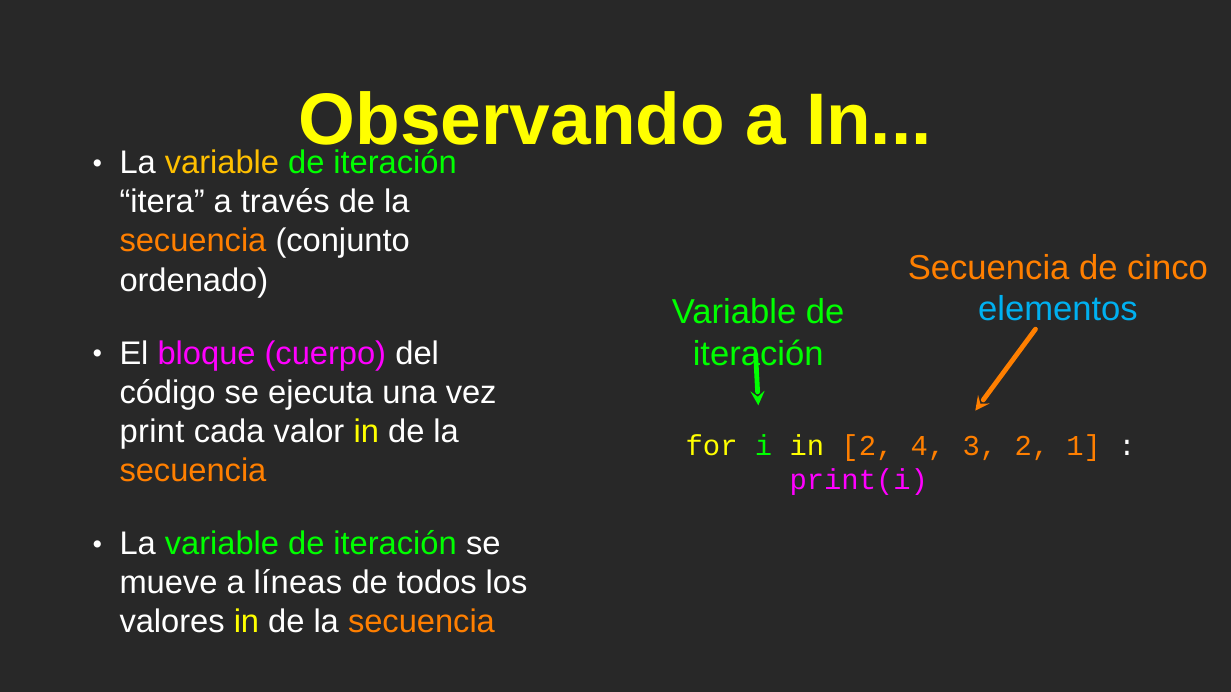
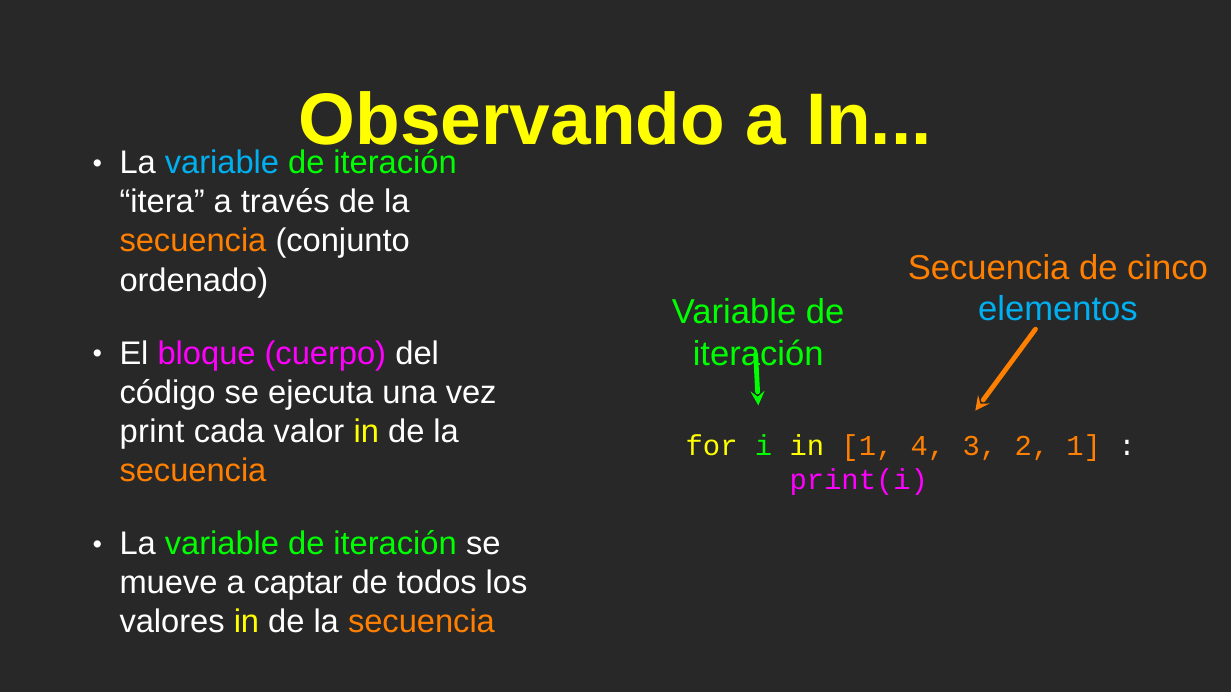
variable at (222, 163) colour: yellow -> light blue
in 2: 2 -> 1
líneas: líneas -> captar
